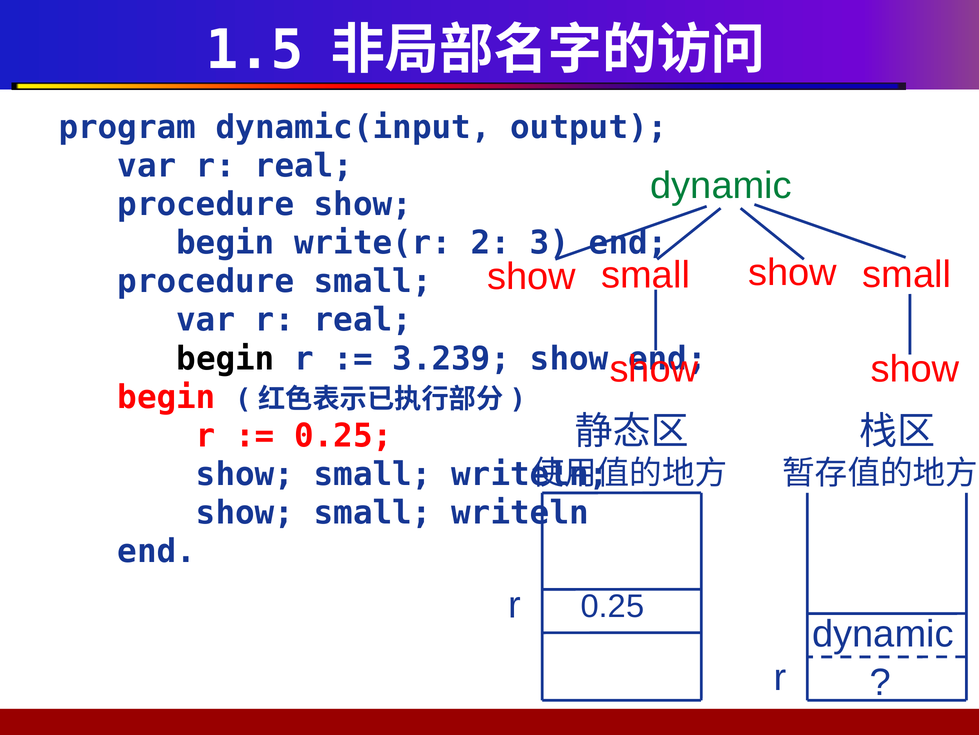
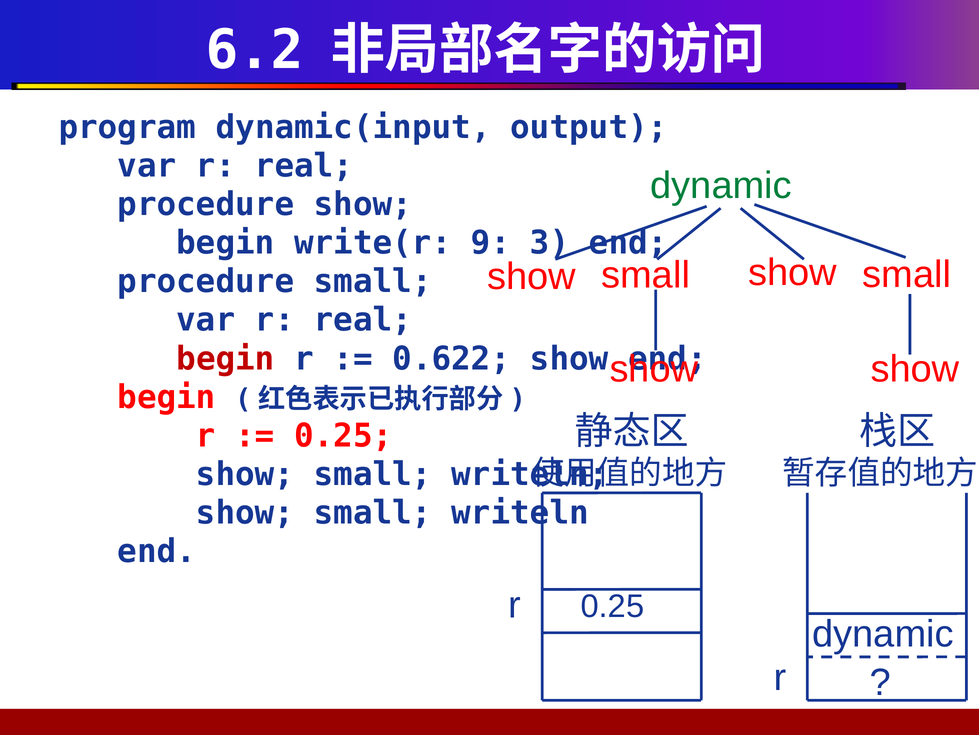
1.5: 1.5 -> 6.2
2: 2 -> 9
begin at (225, 358) colour: black -> red
3.239: 3.239 -> 0.622
